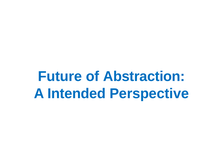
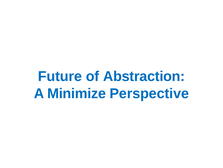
Intended: Intended -> Minimize
